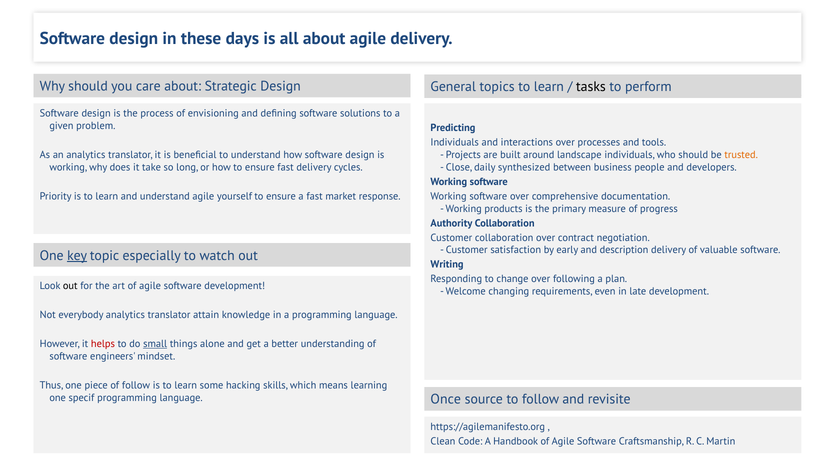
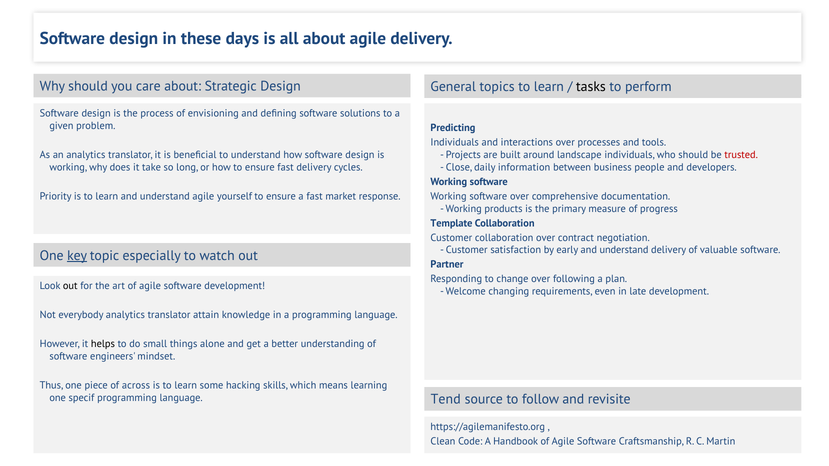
trusted colour: orange -> red
synthesized: synthesized -> information
Authority: Authority -> Template
early and description: description -> understand
Writing: Writing -> Partner
helps colour: red -> black
small underline: present -> none
of follow: follow -> across
Once: Once -> Tend
